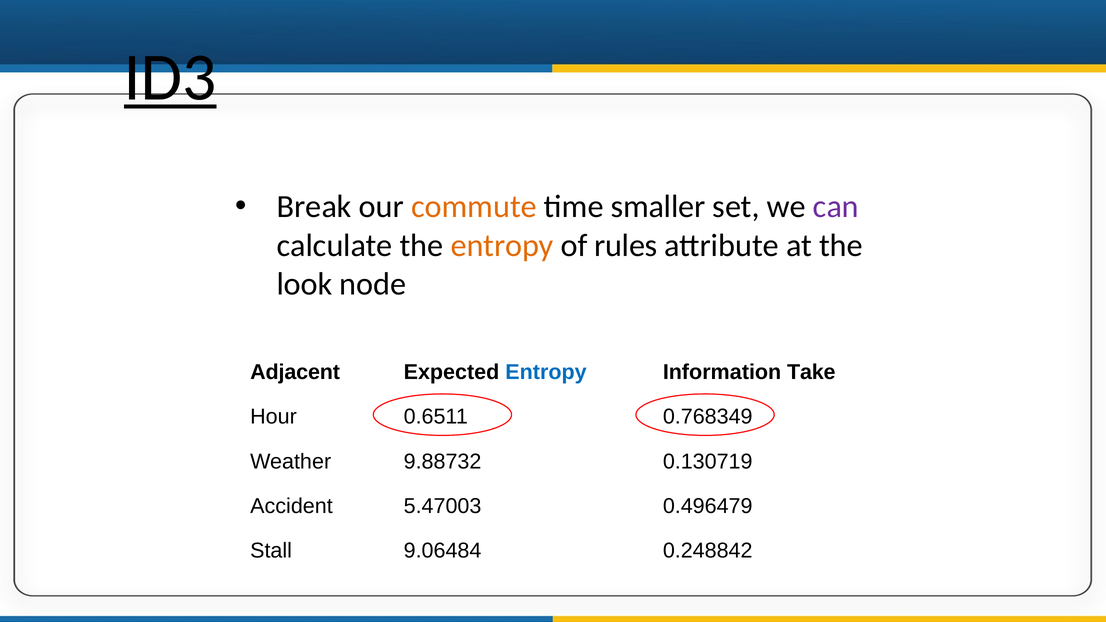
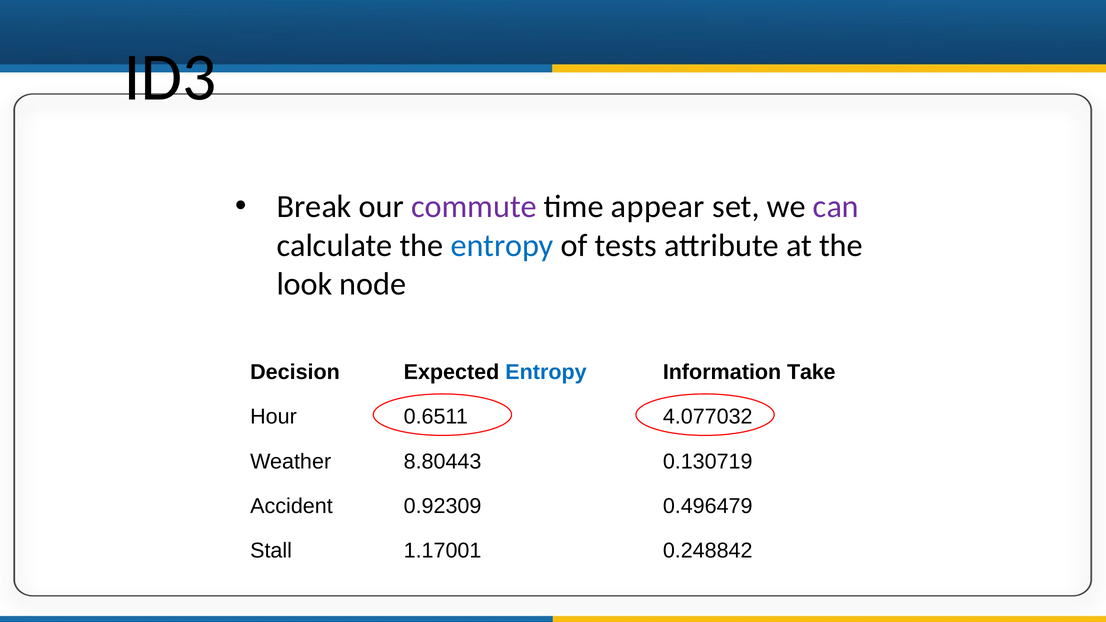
ID3 underline: present -> none
commute colour: orange -> purple
smaller: smaller -> appear
entropy at (502, 246) colour: orange -> blue
rules: rules -> tests
Adjacent: Adjacent -> Decision
0.768349: 0.768349 -> 4.077032
9.88732: 9.88732 -> 8.80443
5.47003: 5.47003 -> 0.92309
9.06484: 9.06484 -> 1.17001
